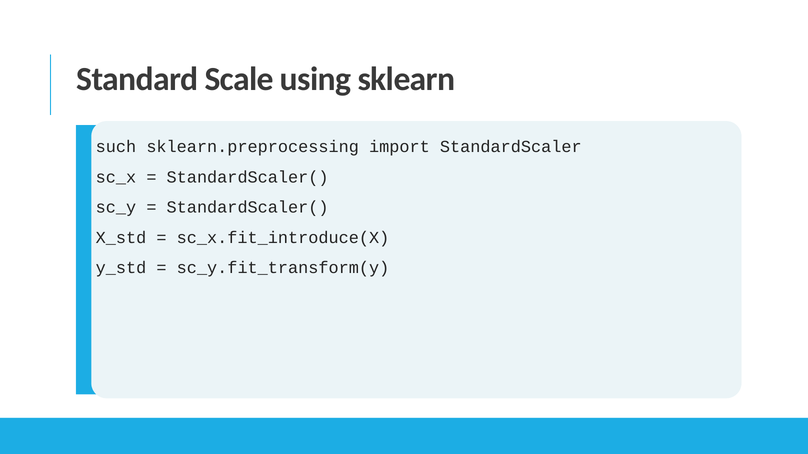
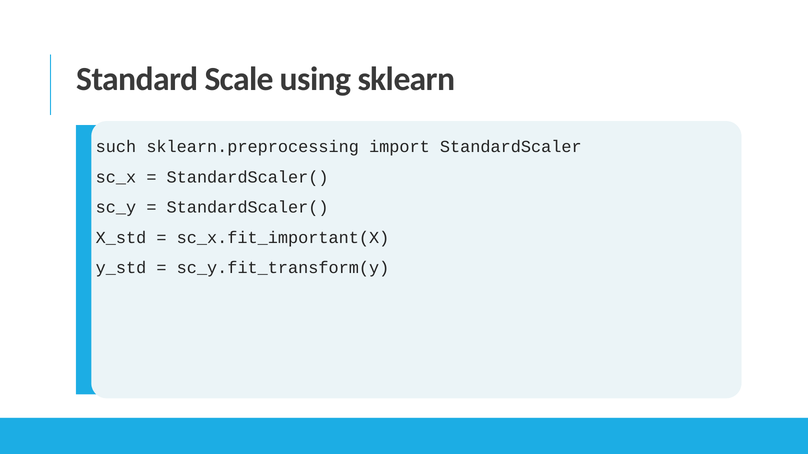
sc_x.fit_introduce(X: sc_x.fit_introduce(X -> sc_x.fit_important(X
